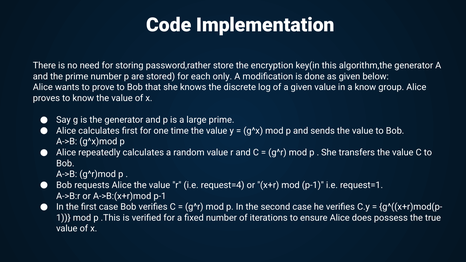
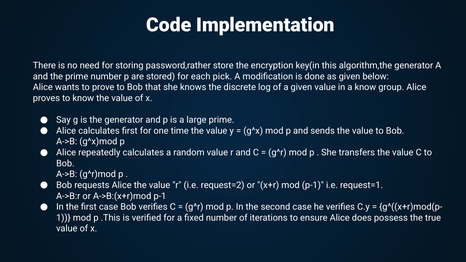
only: only -> pick
request=4: request=4 -> request=2
